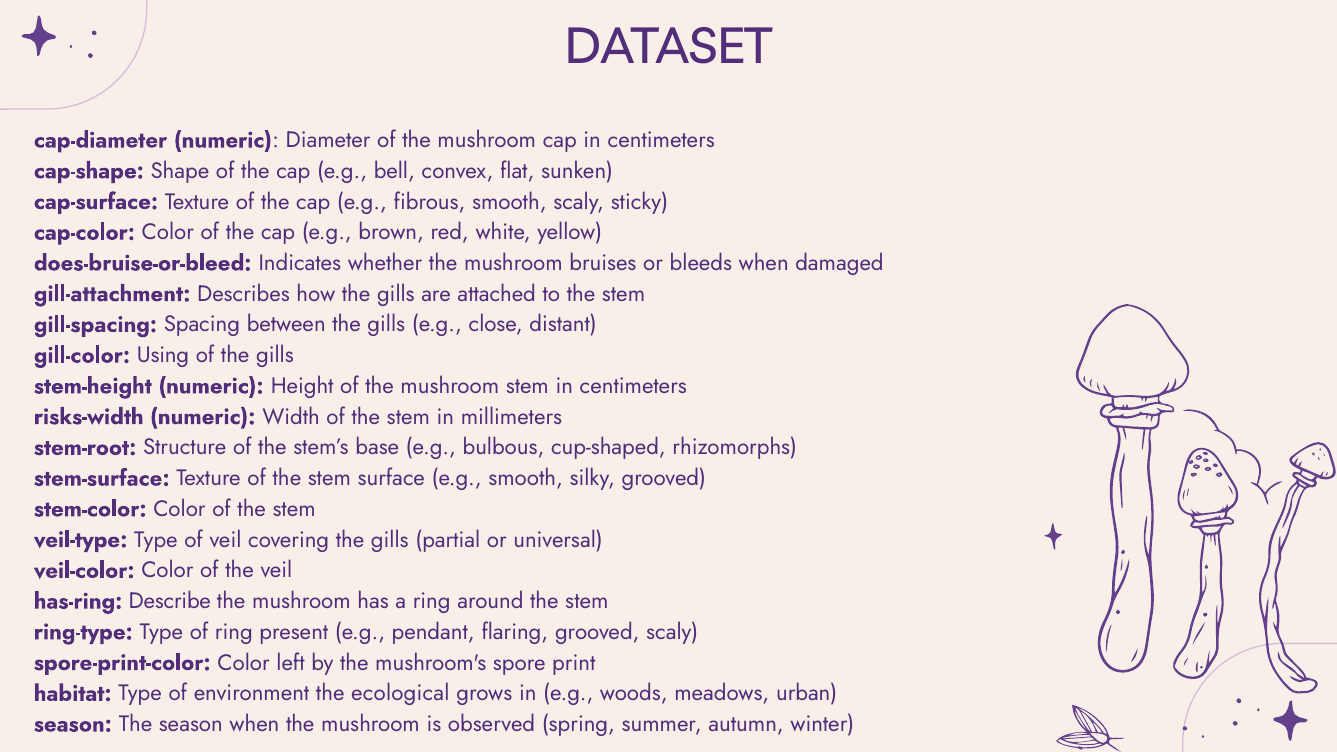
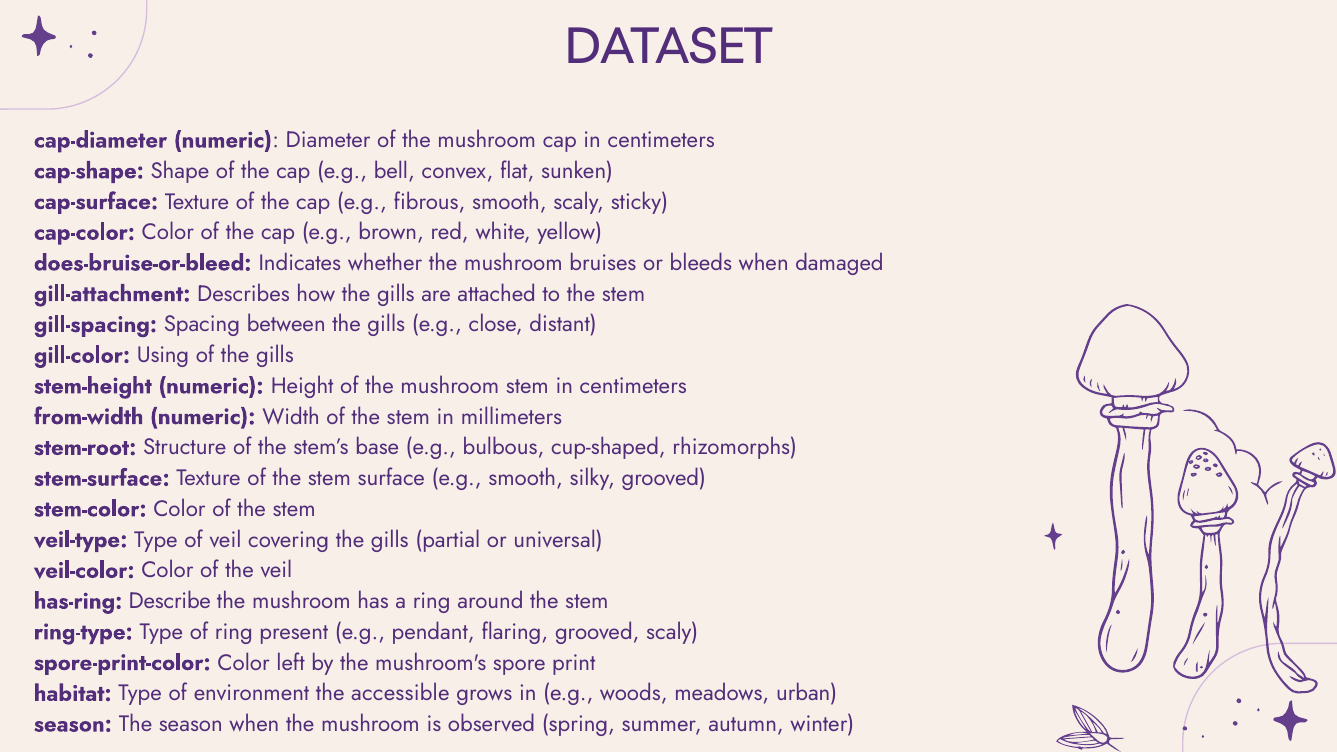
risks-width: risks-width -> from-width
ecological: ecological -> accessible
